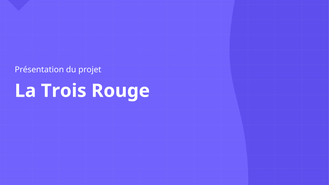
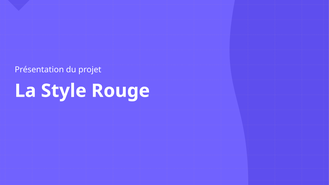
Trois: Trois -> Style
